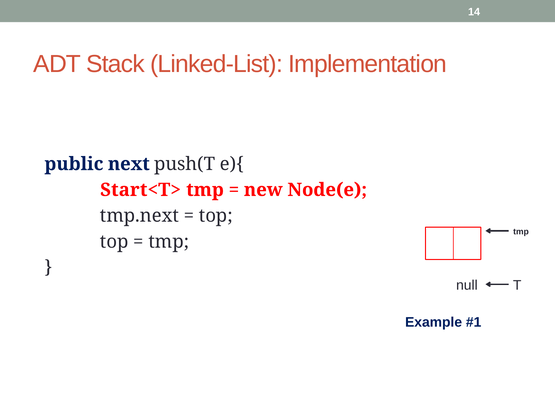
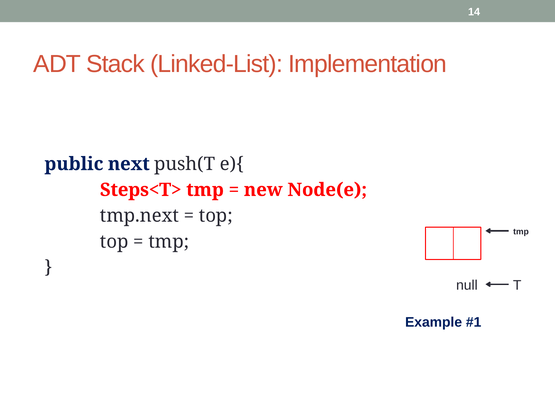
Start<T>: Start<T> -> Steps<T>
